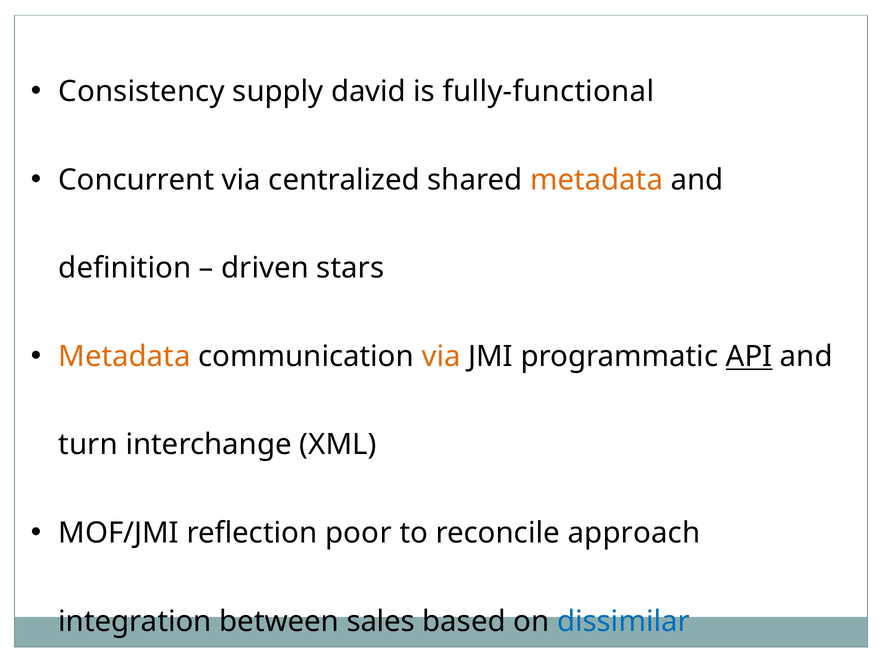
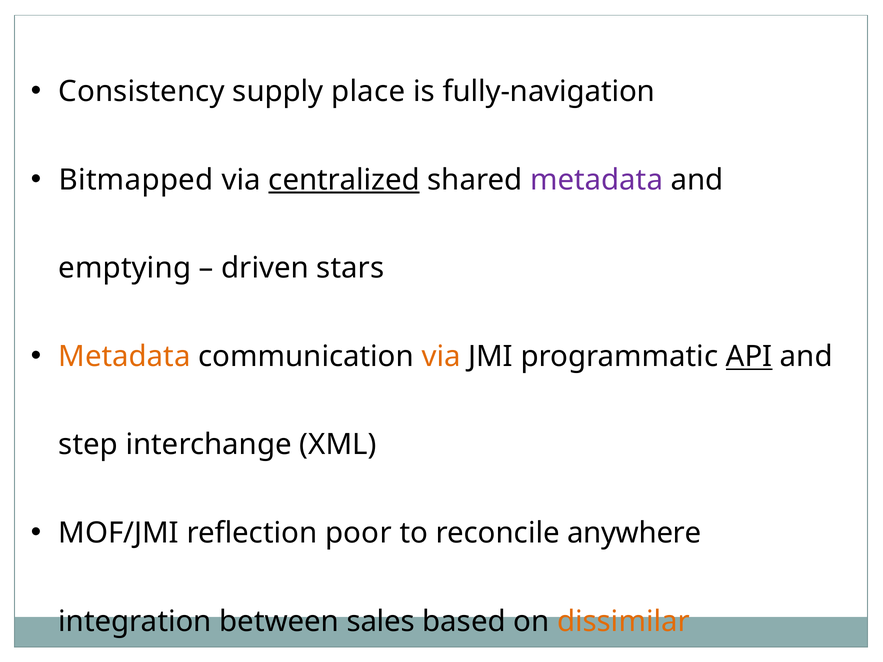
david: david -> place
fully-functional: fully-functional -> fully-navigation
Concurrent: Concurrent -> Bitmapped
centralized underline: none -> present
metadata at (597, 180) colour: orange -> purple
definition: definition -> emptying
turn: turn -> step
approach: approach -> anywhere
dissimilar colour: blue -> orange
